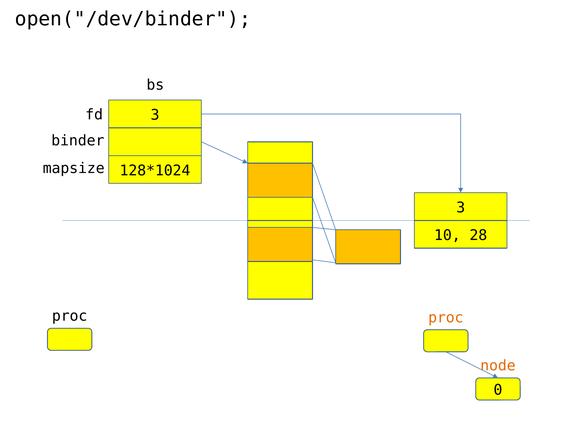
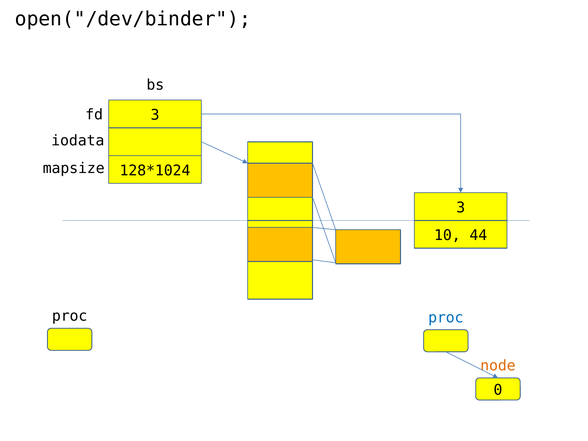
binder: binder -> iodata
28: 28 -> 44
proc at (446, 318) colour: orange -> blue
